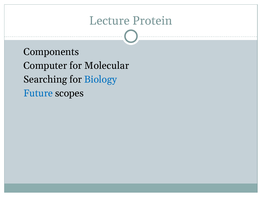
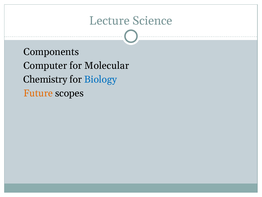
Protein: Protein -> Science
Searching: Searching -> Chemistry
Future colour: blue -> orange
